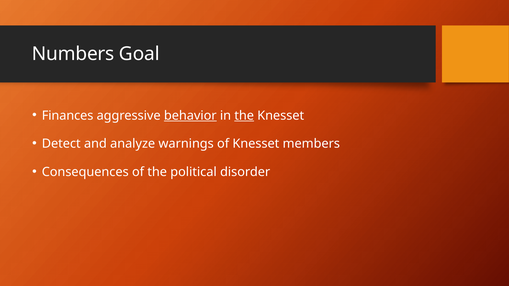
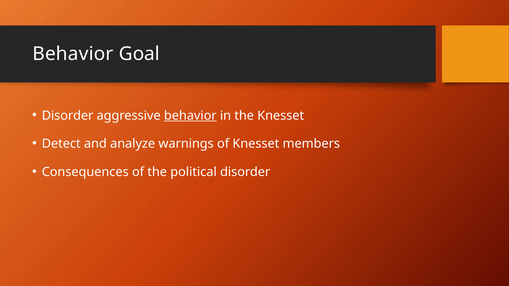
Numbers at (73, 54): Numbers -> Behavior
Finances at (68, 116): Finances -> Disorder
the at (244, 116) underline: present -> none
